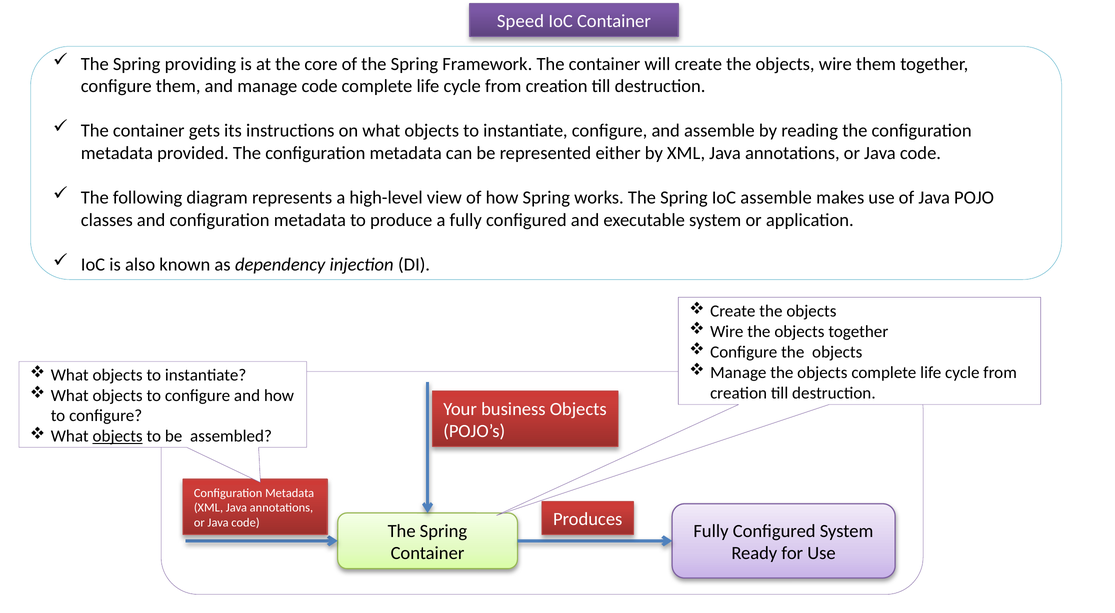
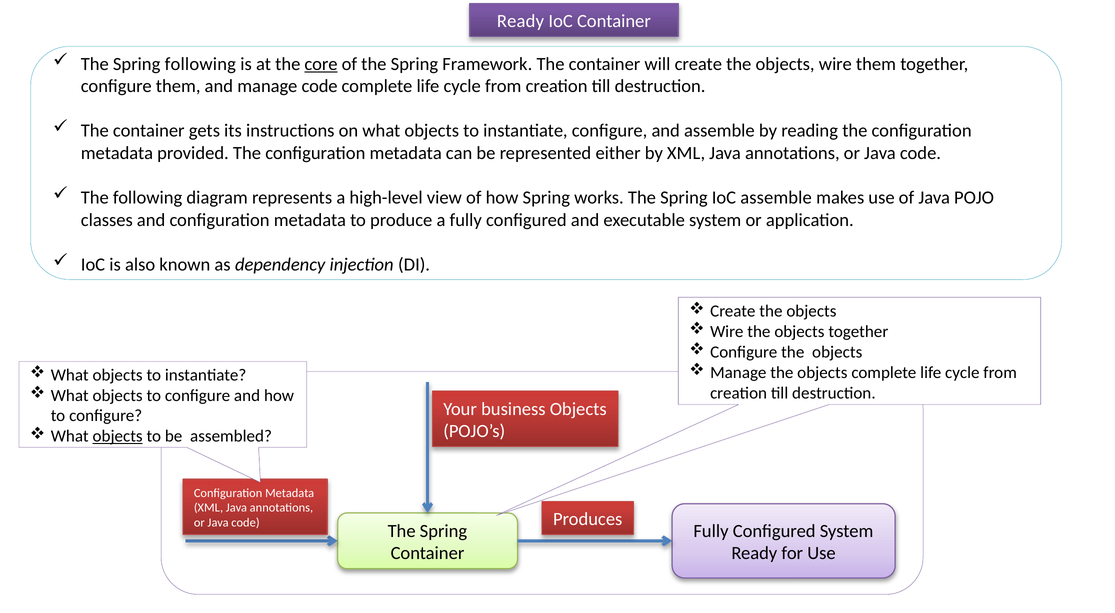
Speed at (521, 21): Speed -> Ready
Spring providing: providing -> following
core underline: none -> present
